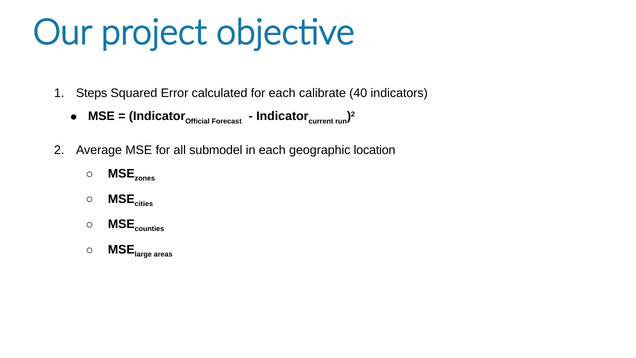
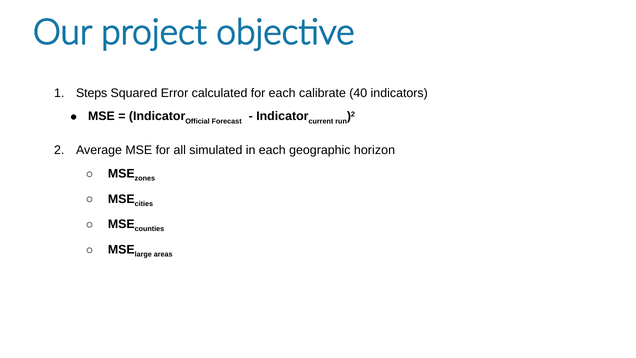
submodel: submodel -> simulated
location: location -> horizon
